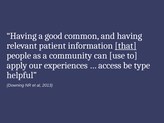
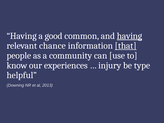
having at (129, 36) underline: none -> present
patient: patient -> chance
apply: apply -> know
access: access -> injury
